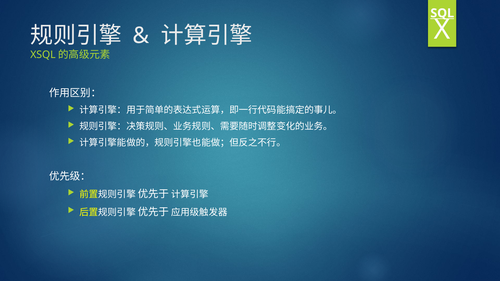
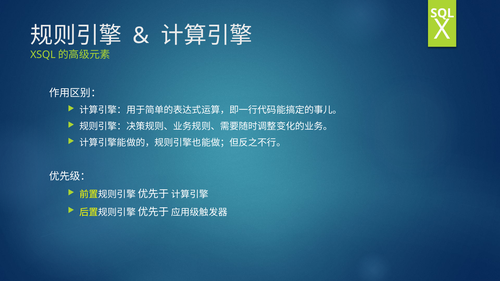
SQL underline: present -> none
